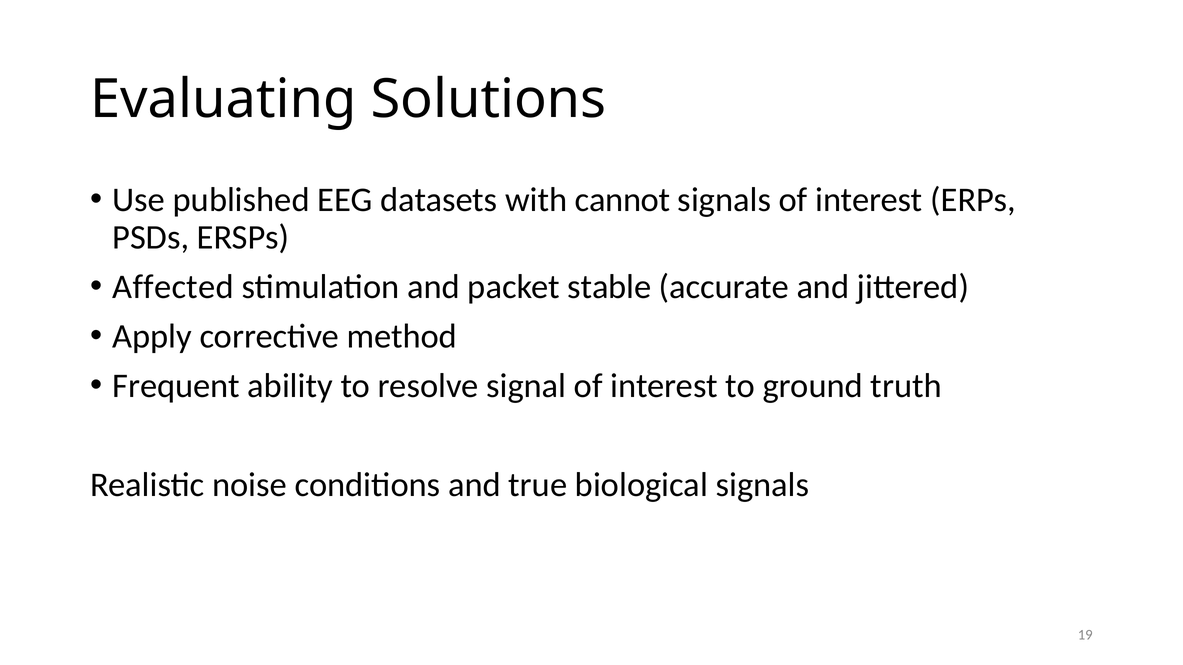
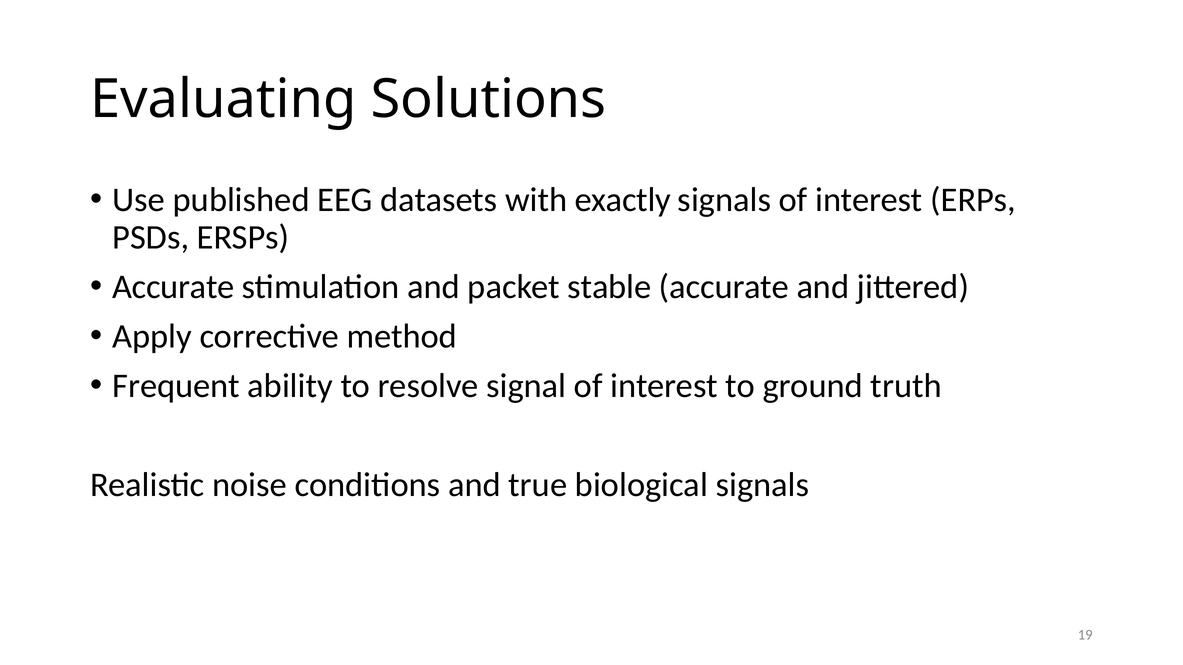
cannot: cannot -> exactly
Affected at (173, 287): Affected -> Accurate
